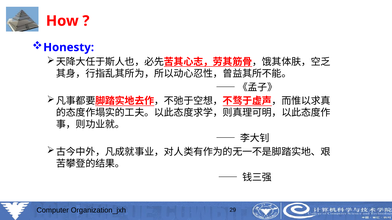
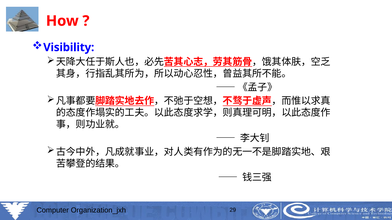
Honesty: Honesty -> Visibility
